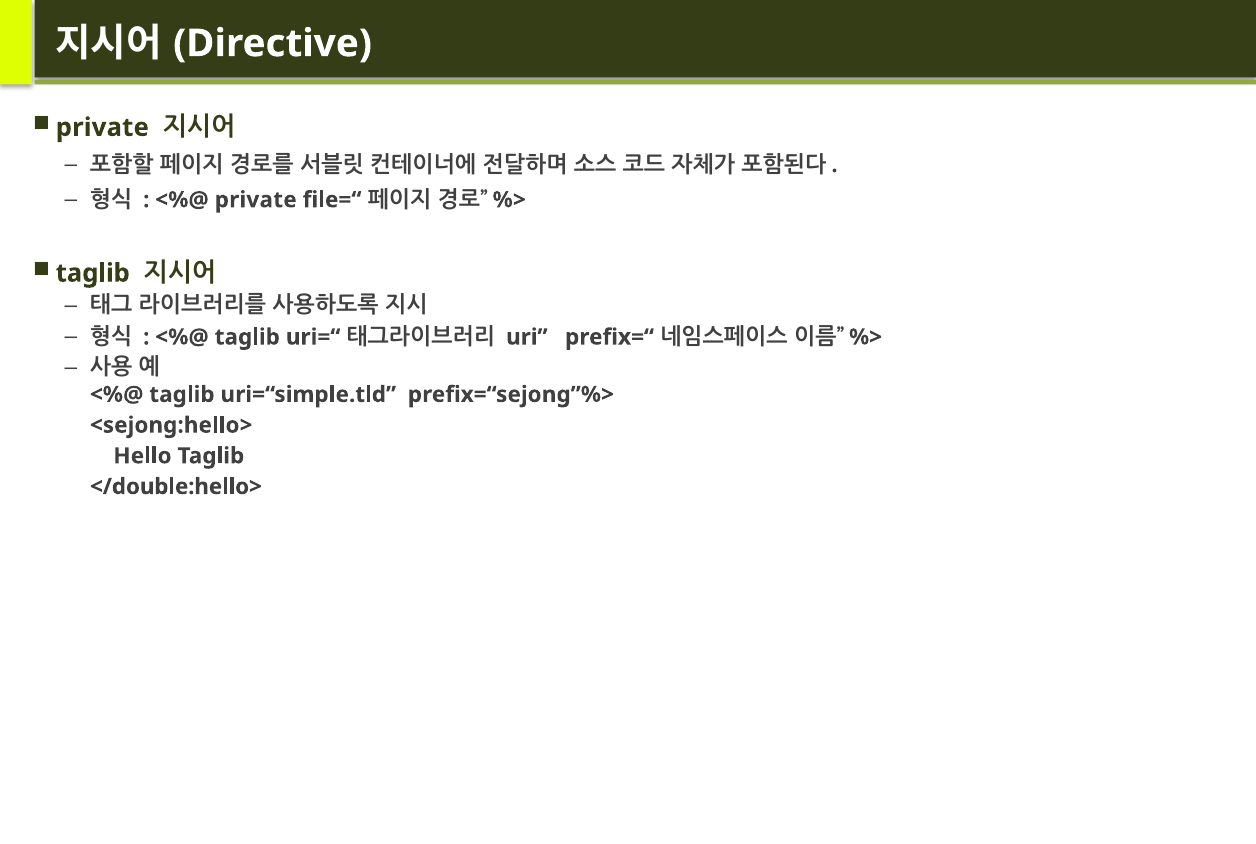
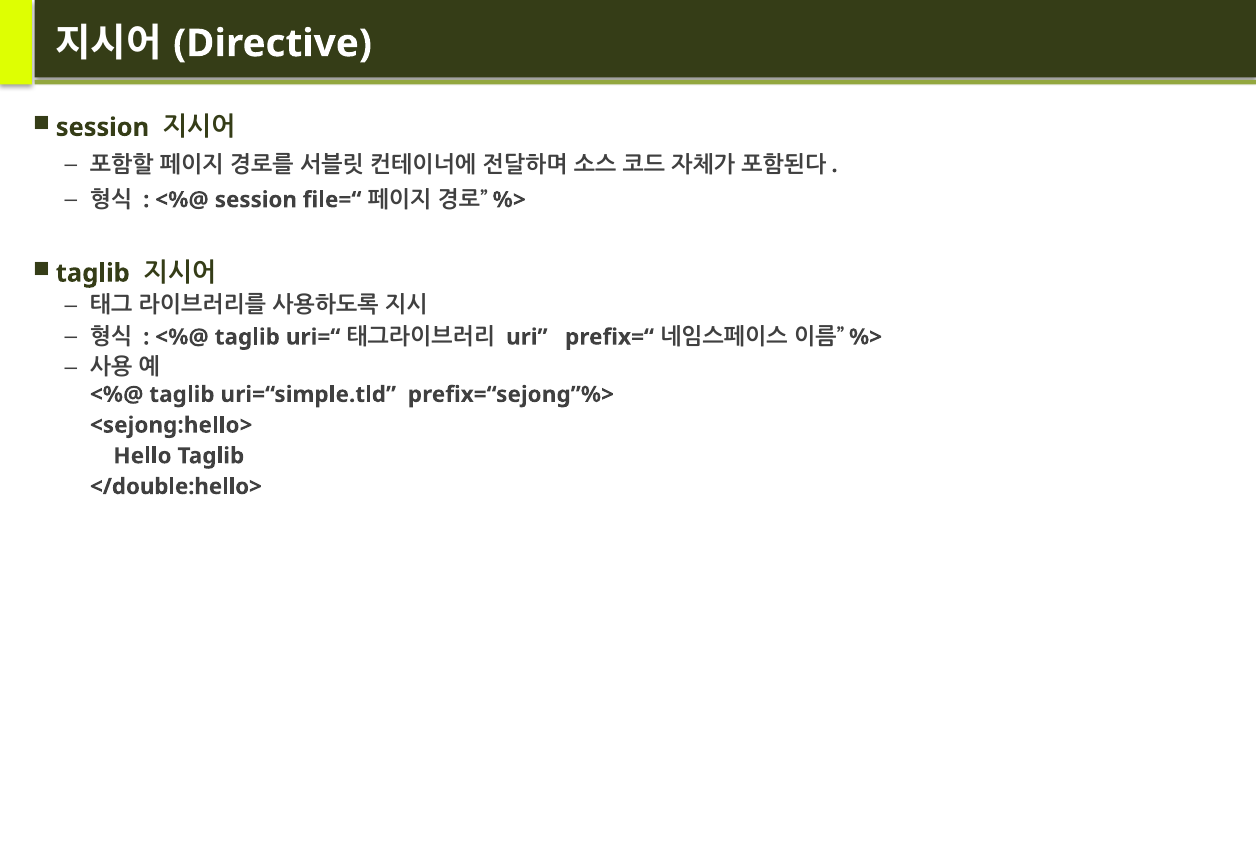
private at (102, 127): private -> session
private at (256, 200): private -> session
